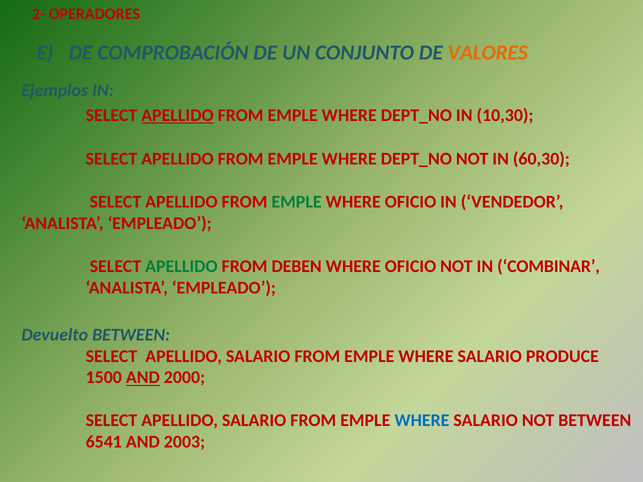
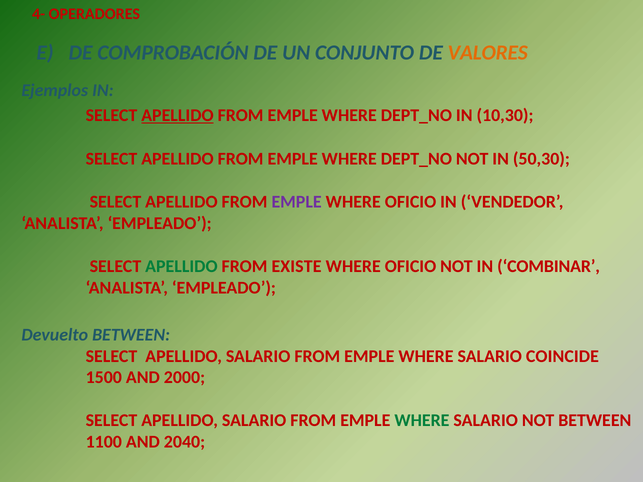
2-: 2- -> 4-
60,30: 60,30 -> 50,30
EMPLE at (297, 202) colour: green -> purple
DEBEN: DEBEN -> EXISTE
PRODUCE: PRODUCE -> COINCIDE
AND at (143, 378) underline: present -> none
WHERE at (422, 421) colour: blue -> green
6541: 6541 -> 1100
2003: 2003 -> 2040
